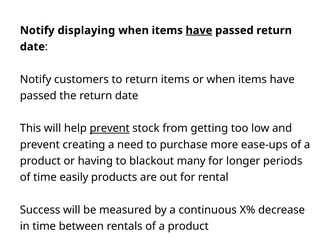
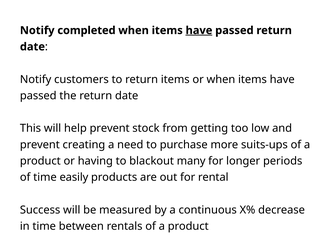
displaying: displaying -> completed
prevent at (110, 128) underline: present -> none
ease-ups: ease-ups -> suits-ups
